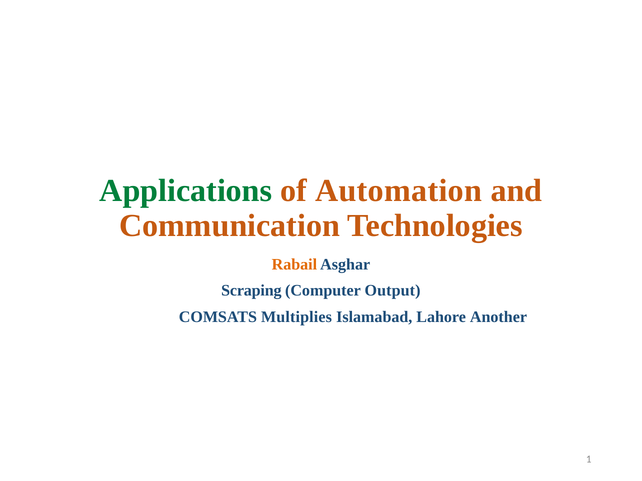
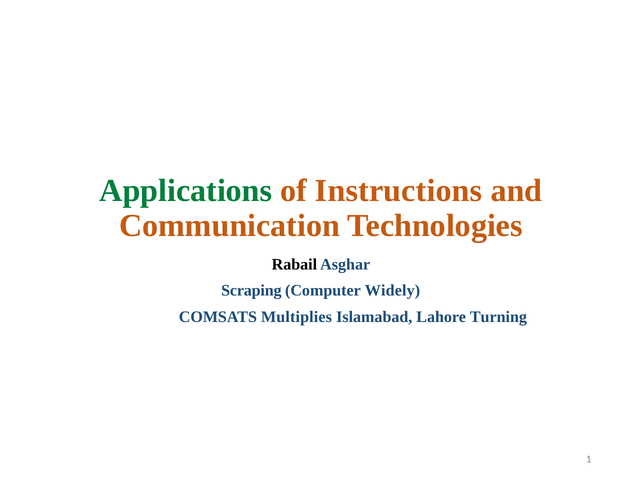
Automation: Automation -> Instructions
Rabail colour: orange -> black
Output: Output -> Widely
Another: Another -> Turning
